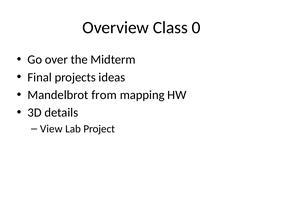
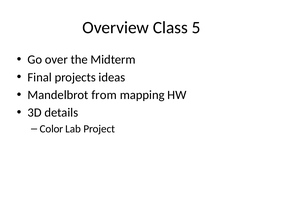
0: 0 -> 5
View: View -> Color
